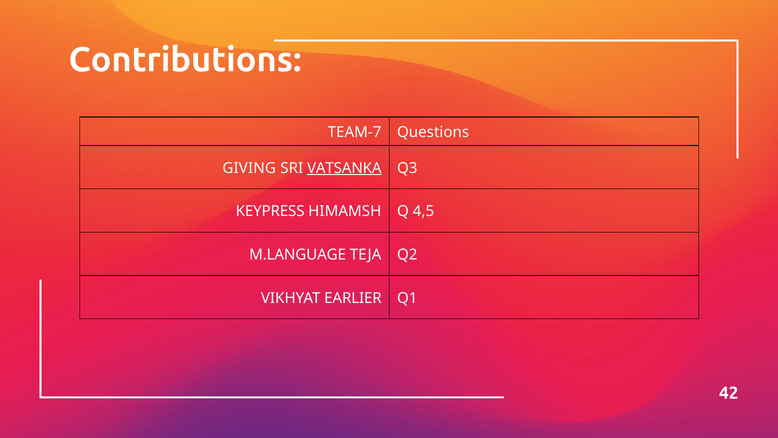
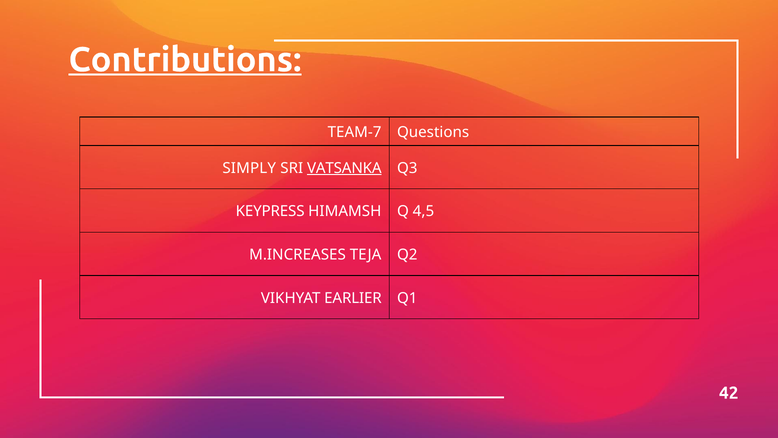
Contributions underline: none -> present
GIVING: GIVING -> SIMPLY
M.LANGUAGE: M.LANGUAGE -> M.INCREASES
